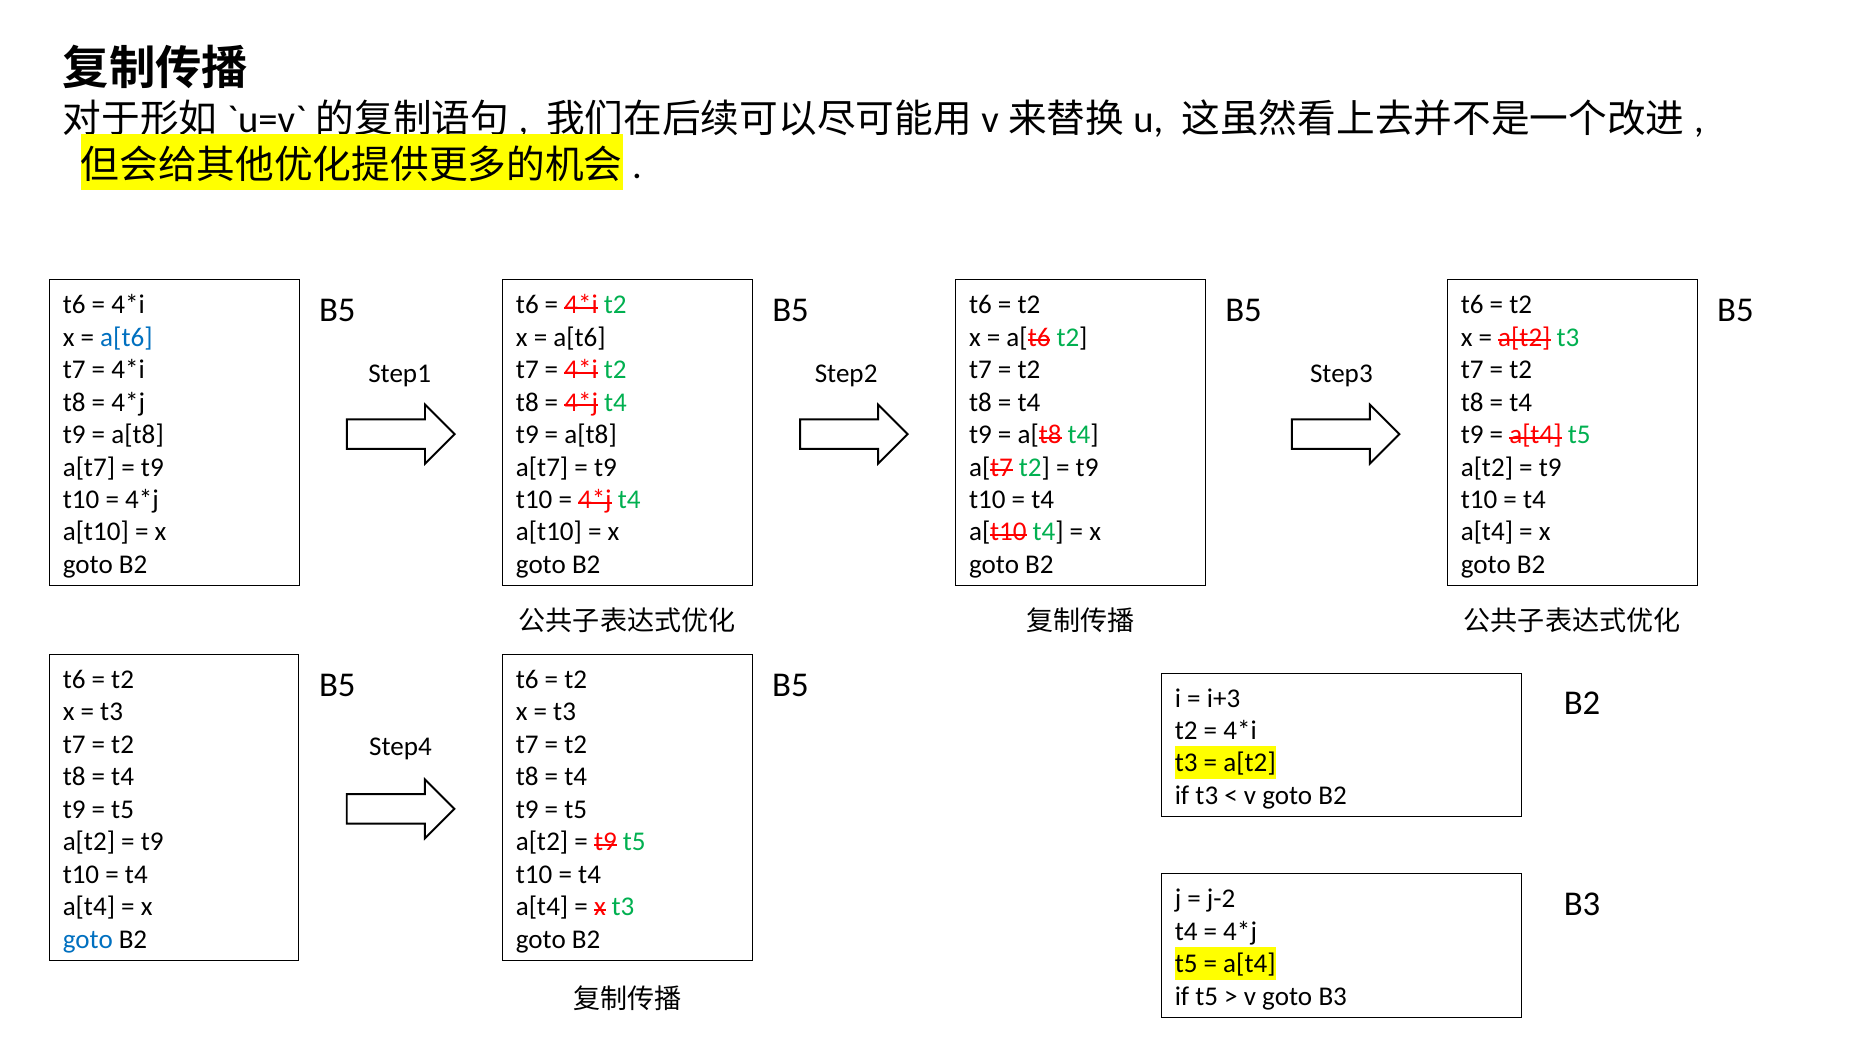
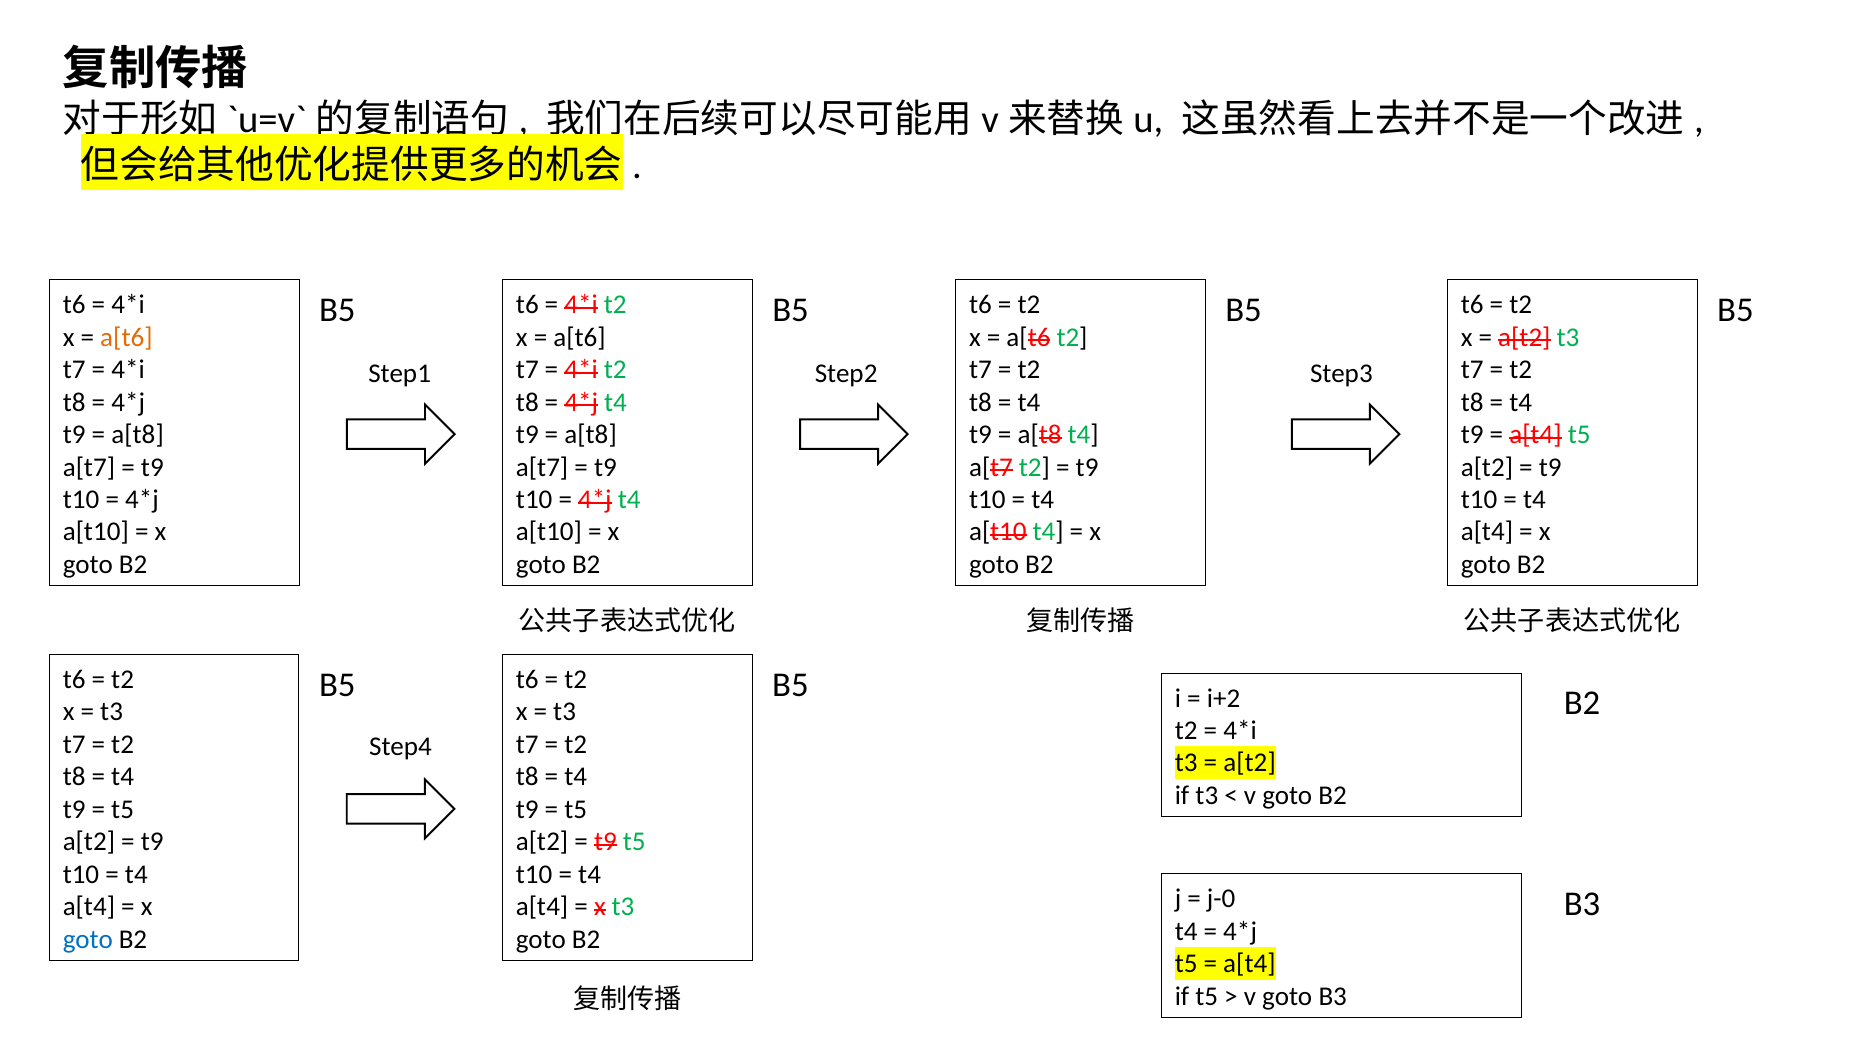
a[t6 at (126, 337) colour: blue -> orange
i+3: i+3 -> i+2
j-2: j-2 -> j-0
